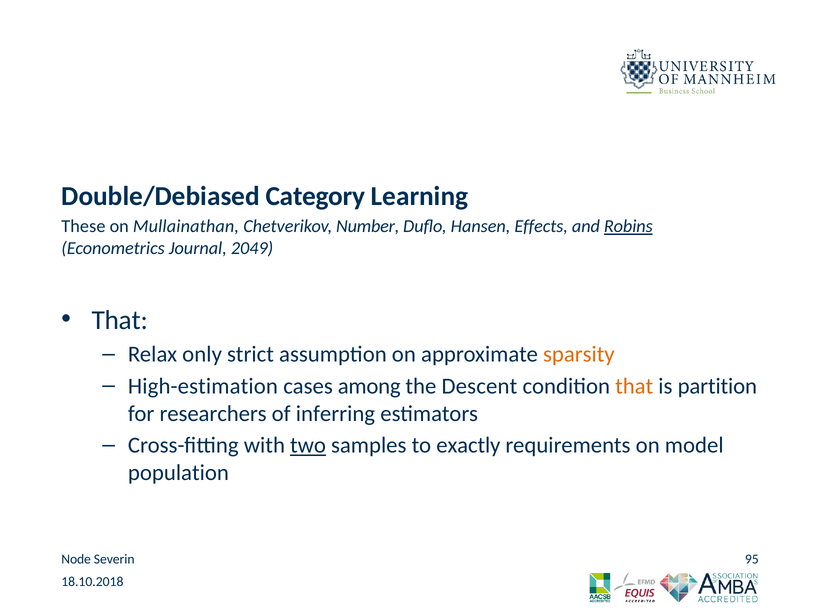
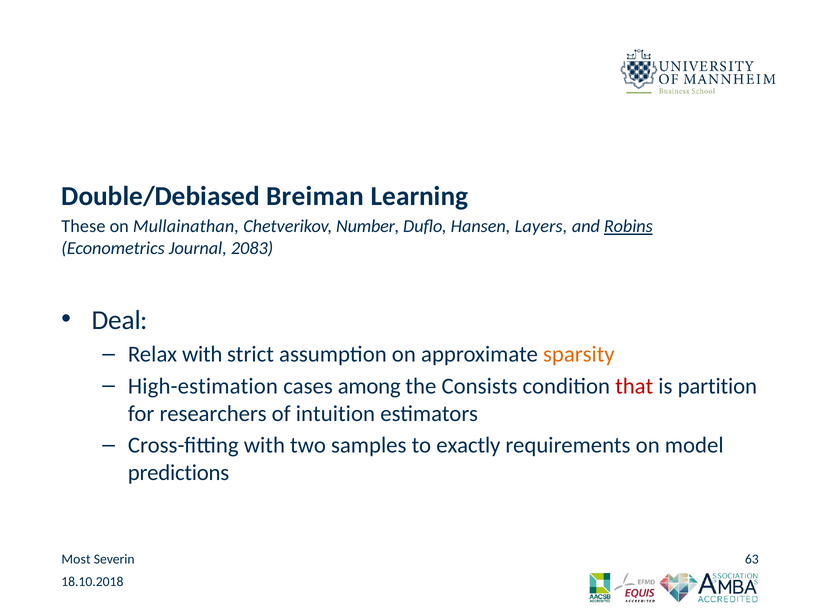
Category: Category -> Breiman
Effects: Effects -> Layers
2049: 2049 -> 2083
That at (120, 320): That -> Deal
Relax only: only -> with
Descent: Descent -> Consists
that at (634, 386) colour: orange -> red
inferring: inferring -> intuition
two underline: present -> none
population: population -> predictions
Node: Node -> Most
95: 95 -> 63
